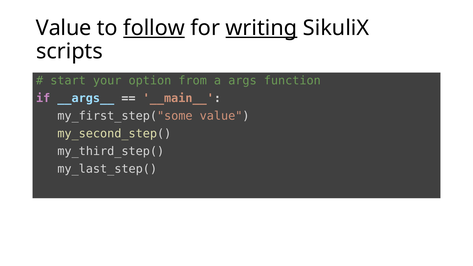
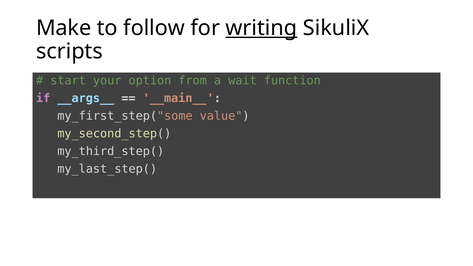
Value at (64, 28): Value -> Make
follow underline: present -> none
args: args -> wait
